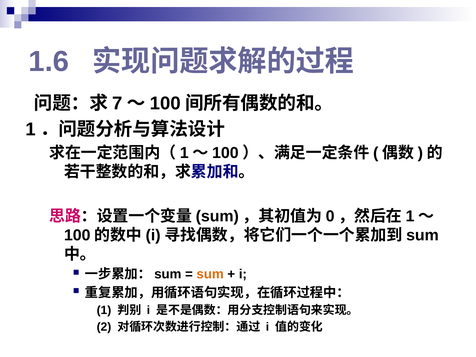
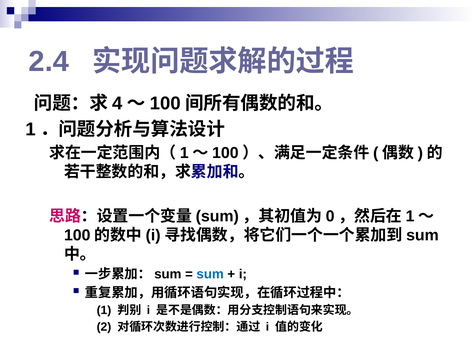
1.6: 1.6 -> 2.4
7: 7 -> 4
sum colour: orange -> blue
